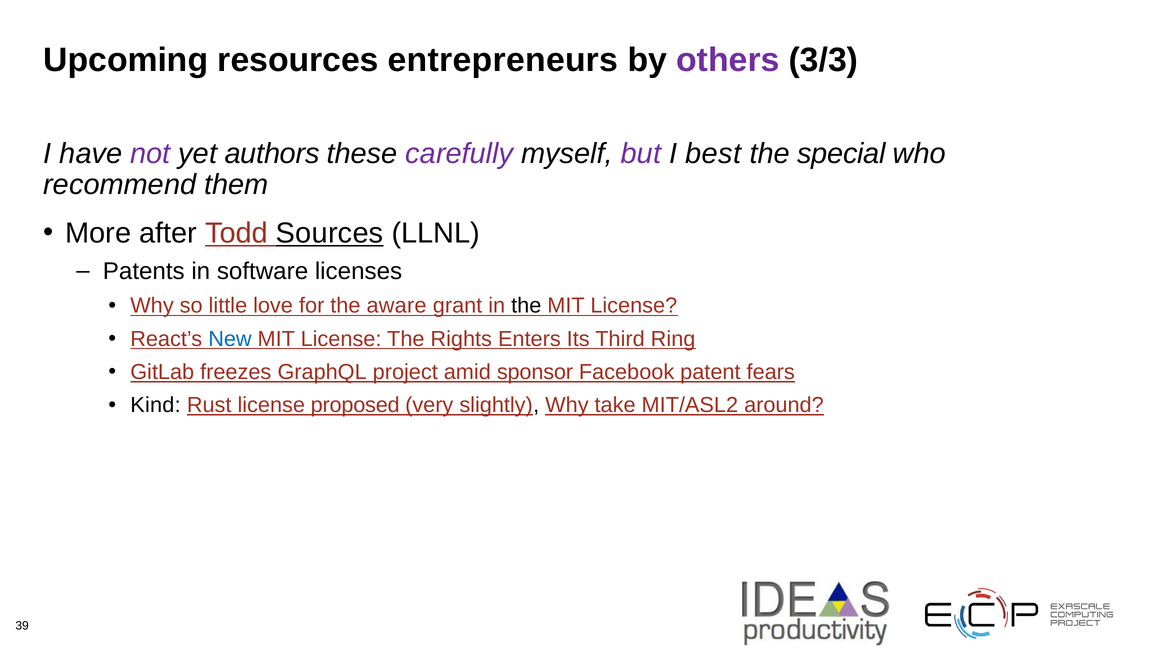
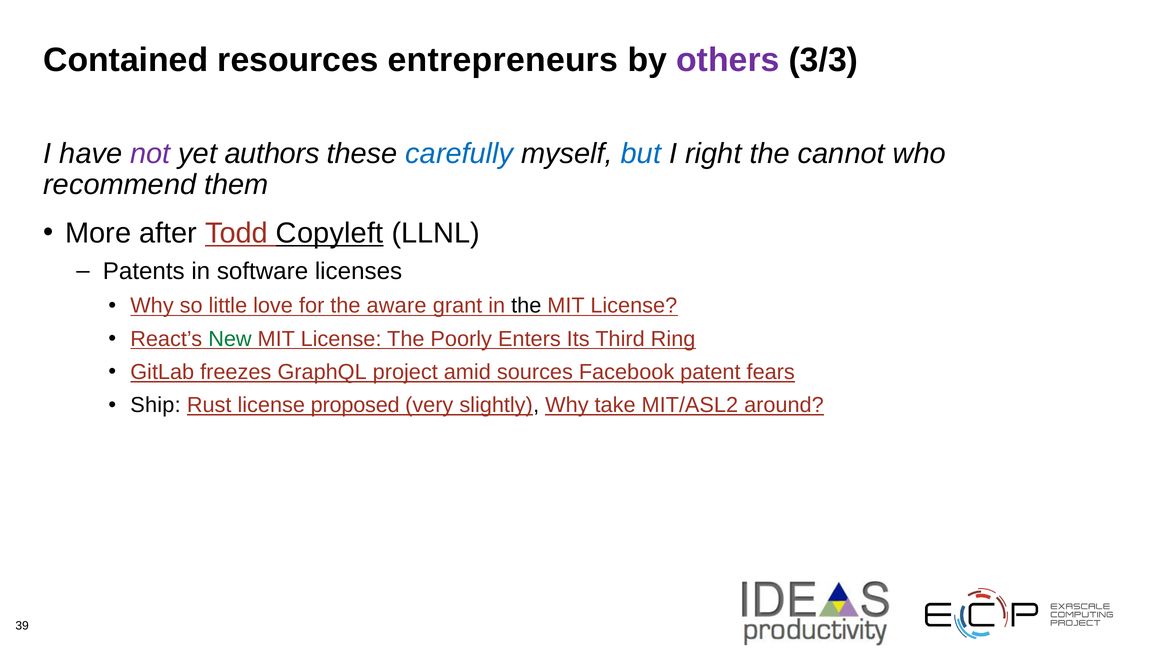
Upcoming: Upcoming -> Contained
carefully colour: purple -> blue
but colour: purple -> blue
best: best -> right
special: special -> cannot
Sources: Sources -> Copyleft
New colour: blue -> green
Rights: Rights -> Poorly
sponsor: sponsor -> sources
Kind: Kind -> Ship
